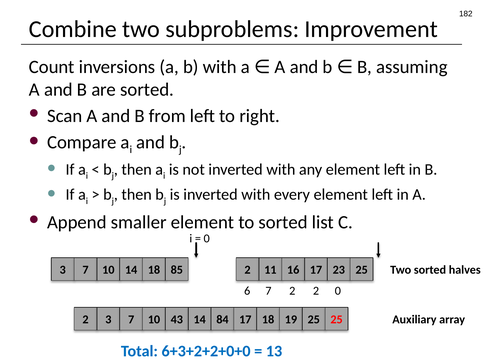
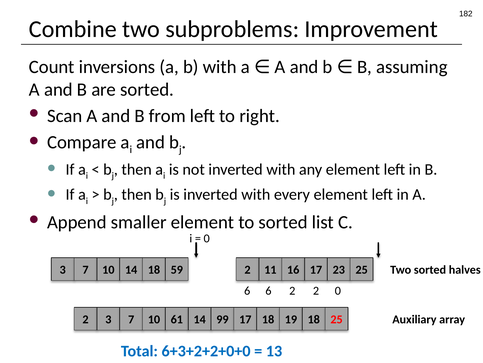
85: 85 -> 59
6 7: 7 -> 6
43: 43 -> 61
84: 84 -> 99
19 25: 25 -> 18
